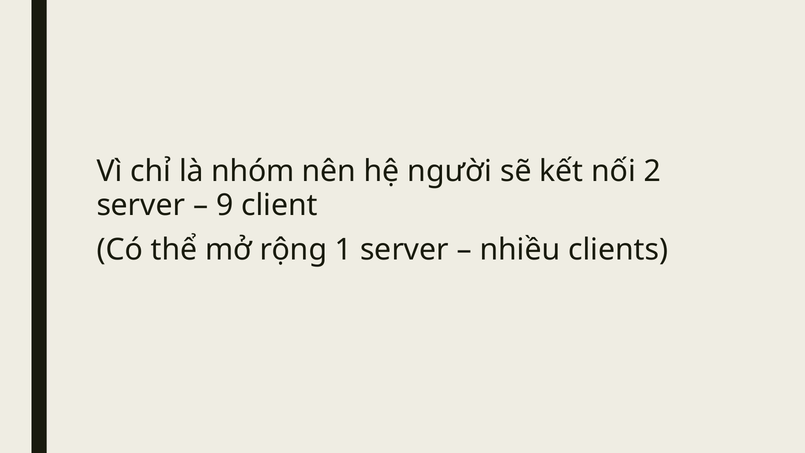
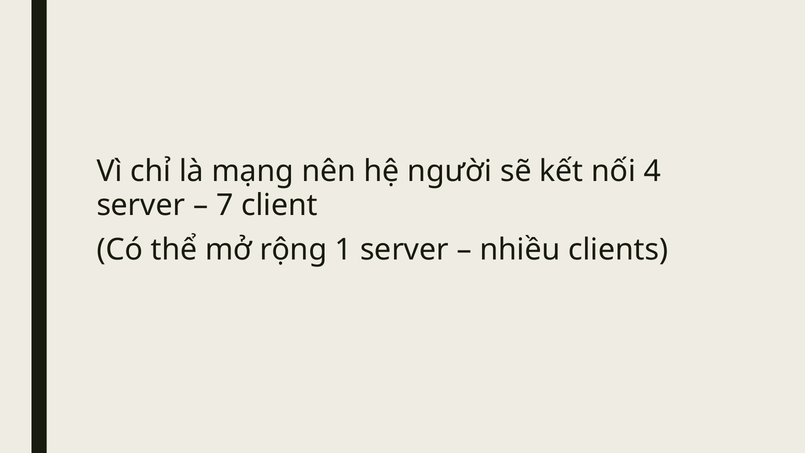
nhóm: nhóm -> mạng
2: 2 -> 4
9: 9 -> 7
